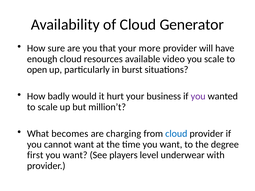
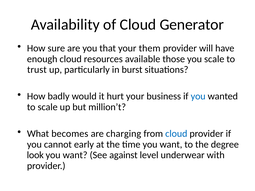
more: more -> them
video: video -> those
open: open -> trust
you at (198, 96) colour: purple -> blue
cannot want: want -> early
first: first -> look
players: players -> against
